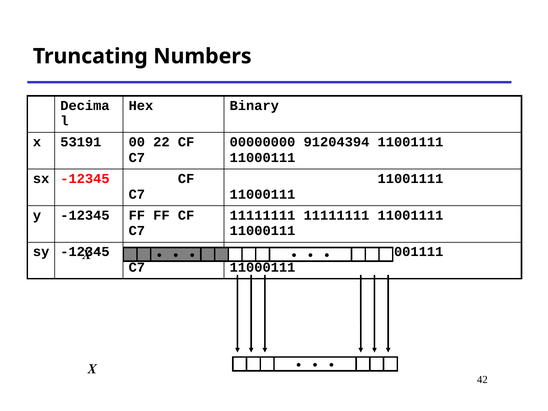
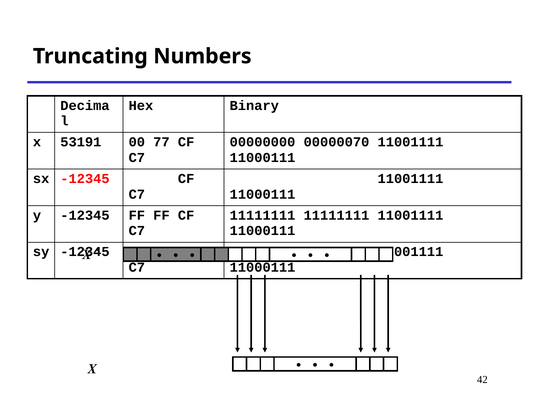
22: 22 -> 77
91204394: 91204394 -> 00000070
